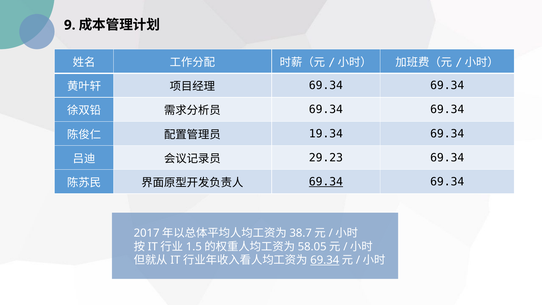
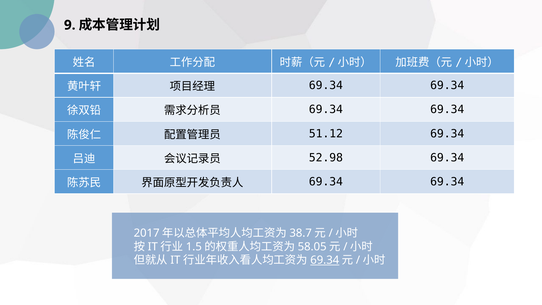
19.34: 19.34 -> 51.12
29.23: 29.23 -> 52.98
69.34 at (326, 182) underline: present -> none
